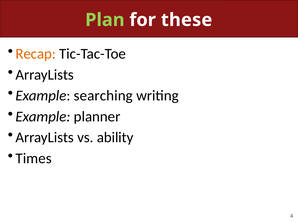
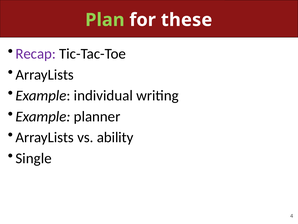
Recap colour: orange -> purple
searching: searching -> individual
Times: Times -> Single
